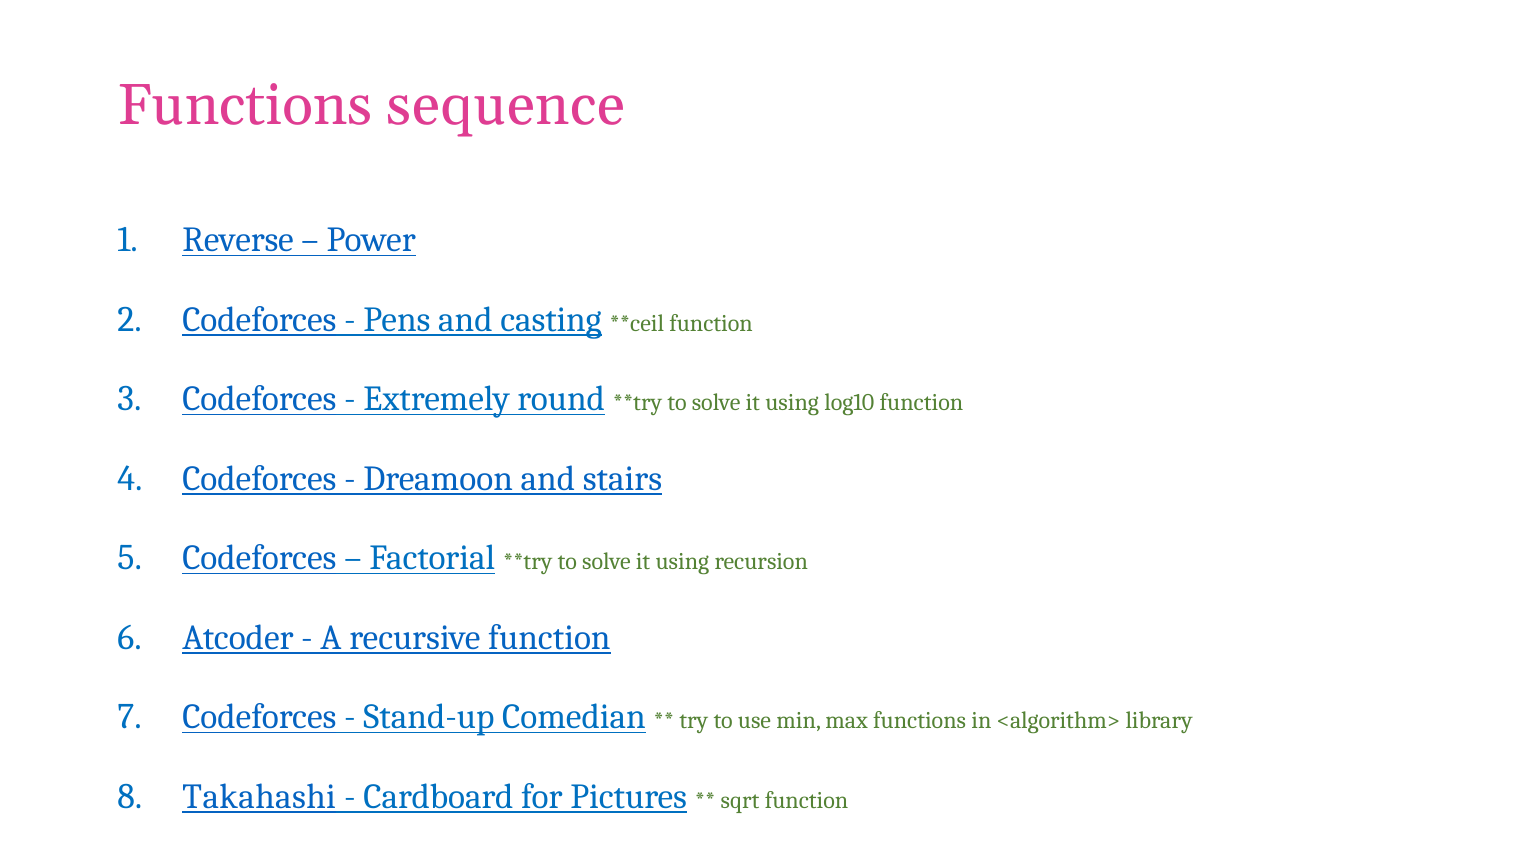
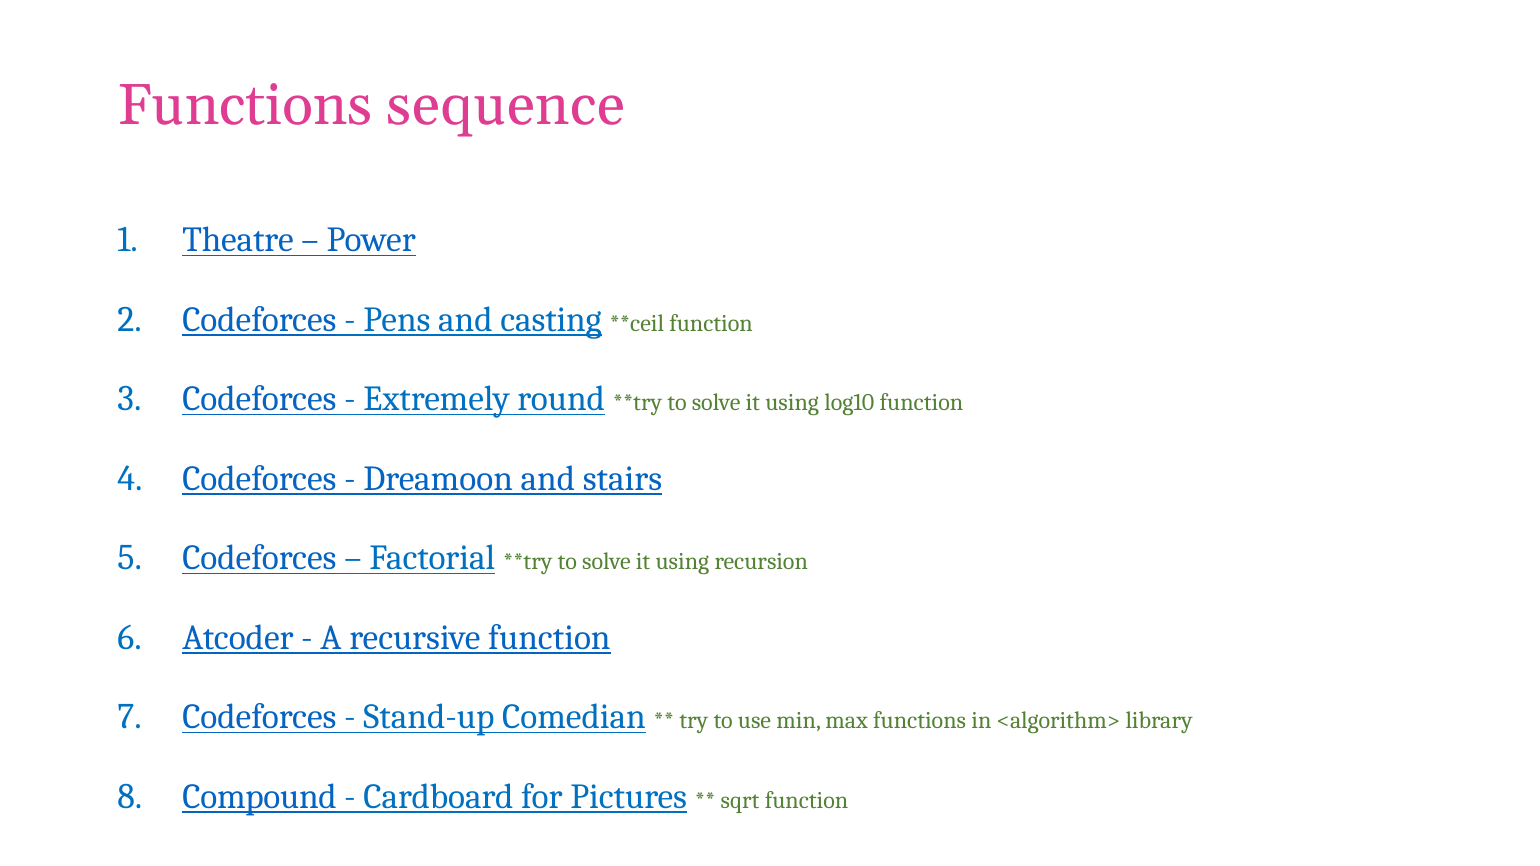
Reverse: Reverse -> Theatre
Takahashi: Takahashi -> Compound
